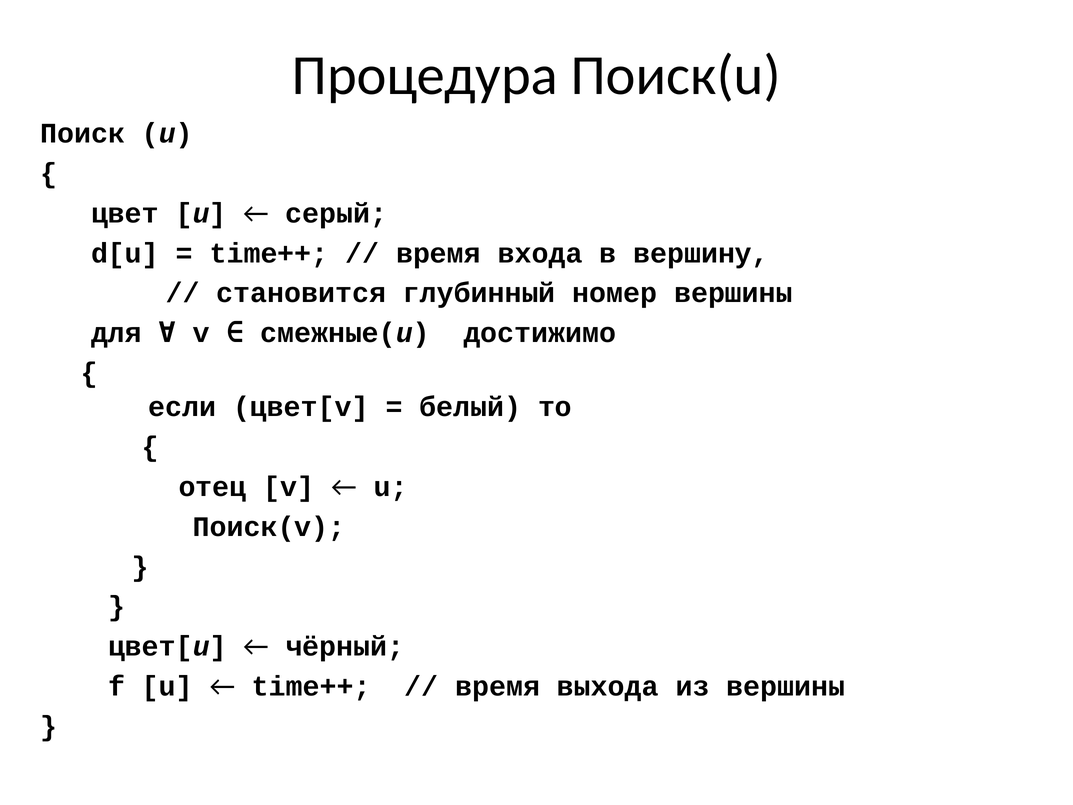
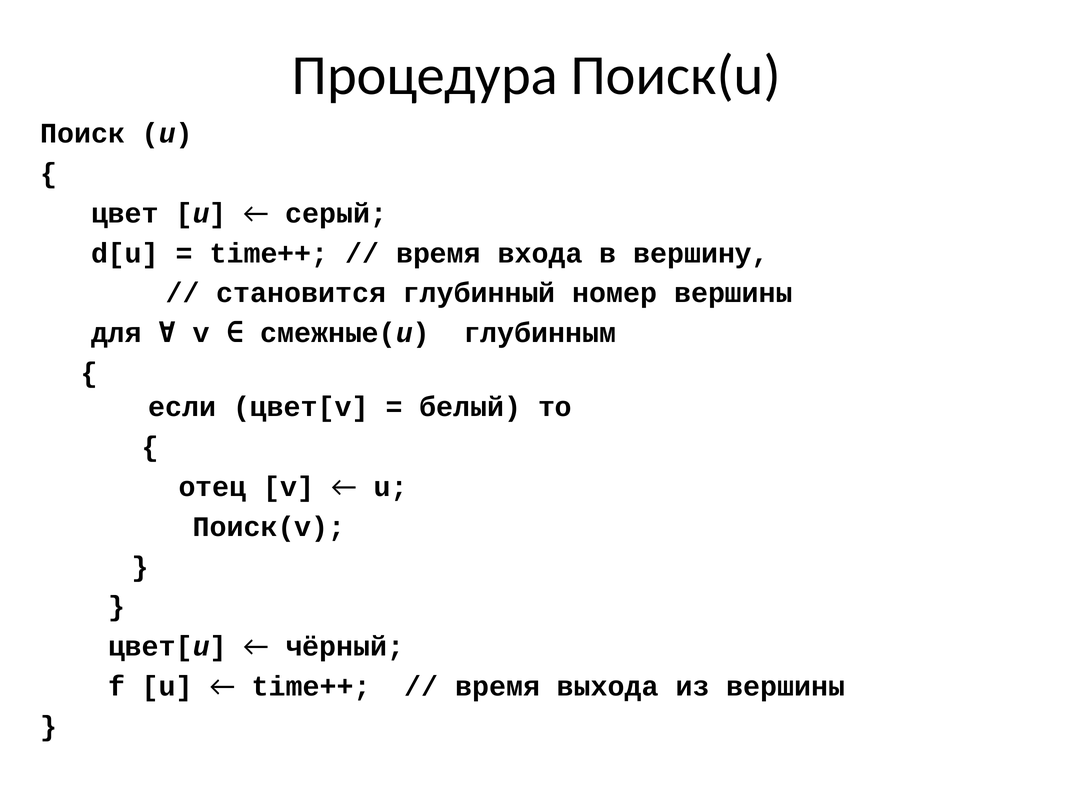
достижимо: достижимо -> глубинным
